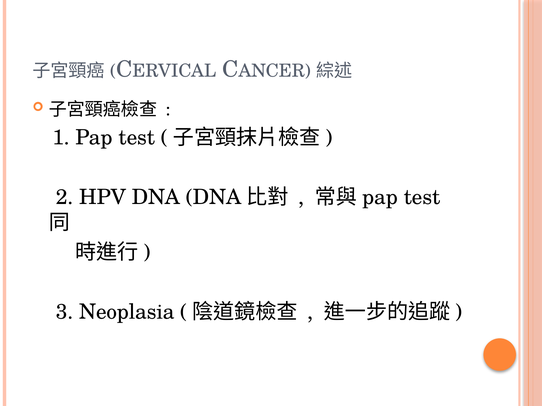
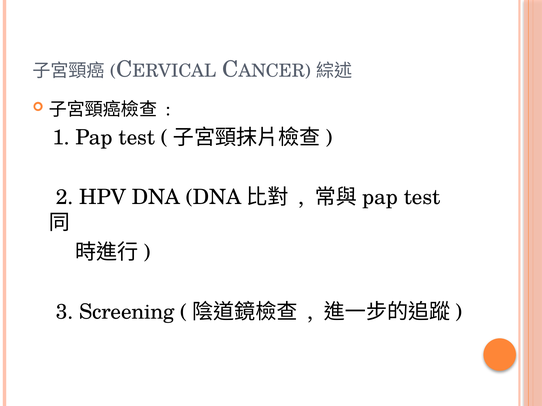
Neoplasia: Neoplasia -> Screening
